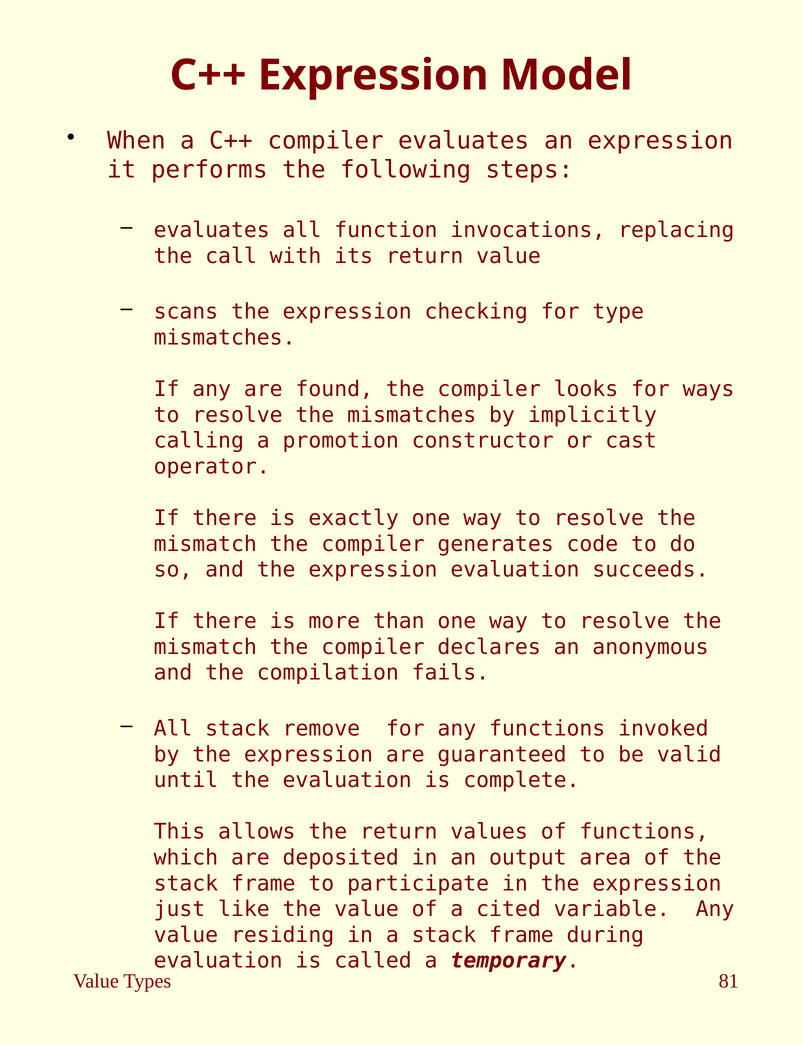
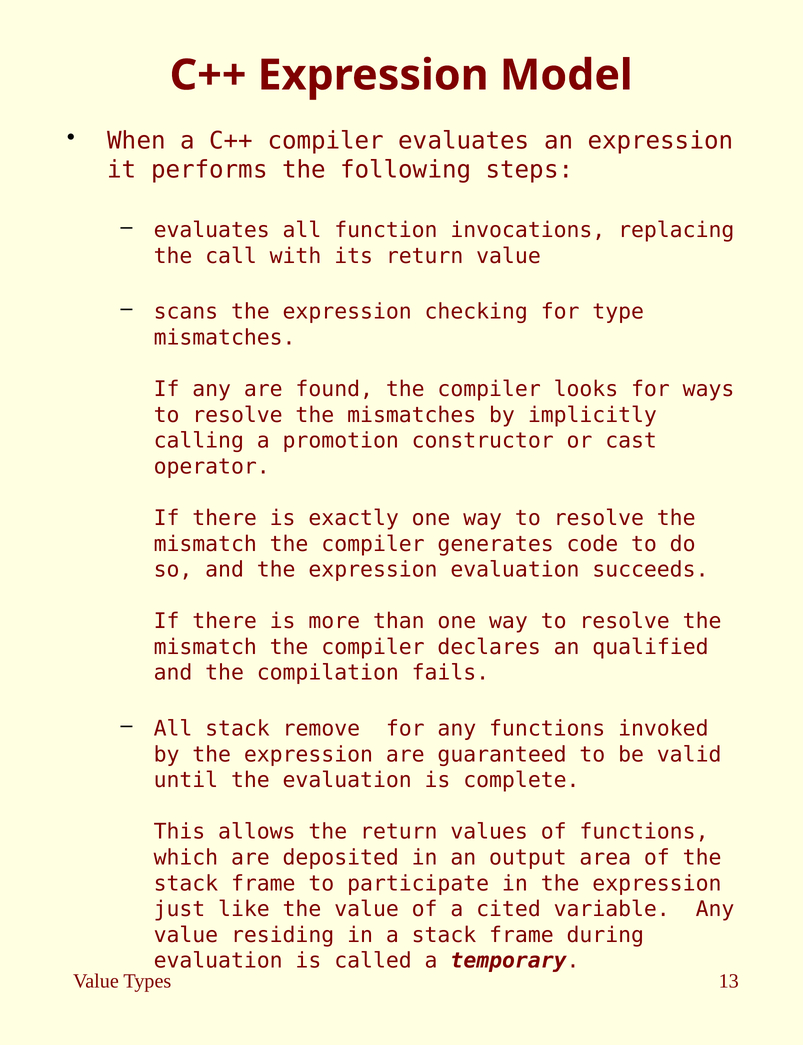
anonymous: anonymous -> qualified
81: 81 -> 13
